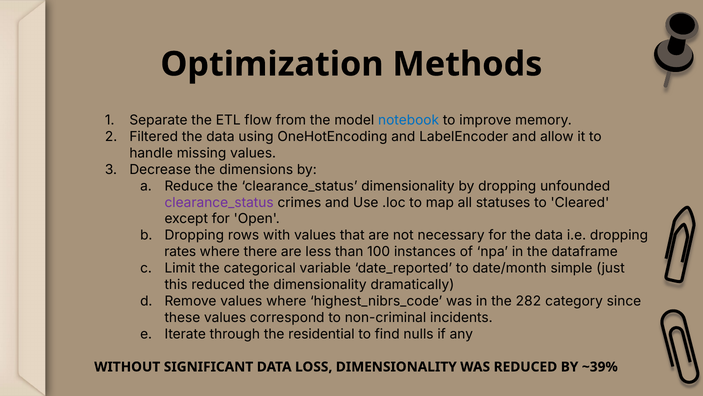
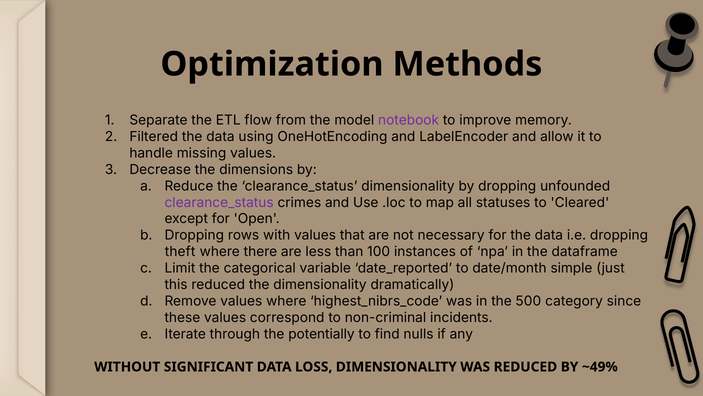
notebook colour: blue -> purple
rates: rates -> theft
282: 282 -> 500
residential: residential -> potentially
~39%: ~39% -> ~49%
